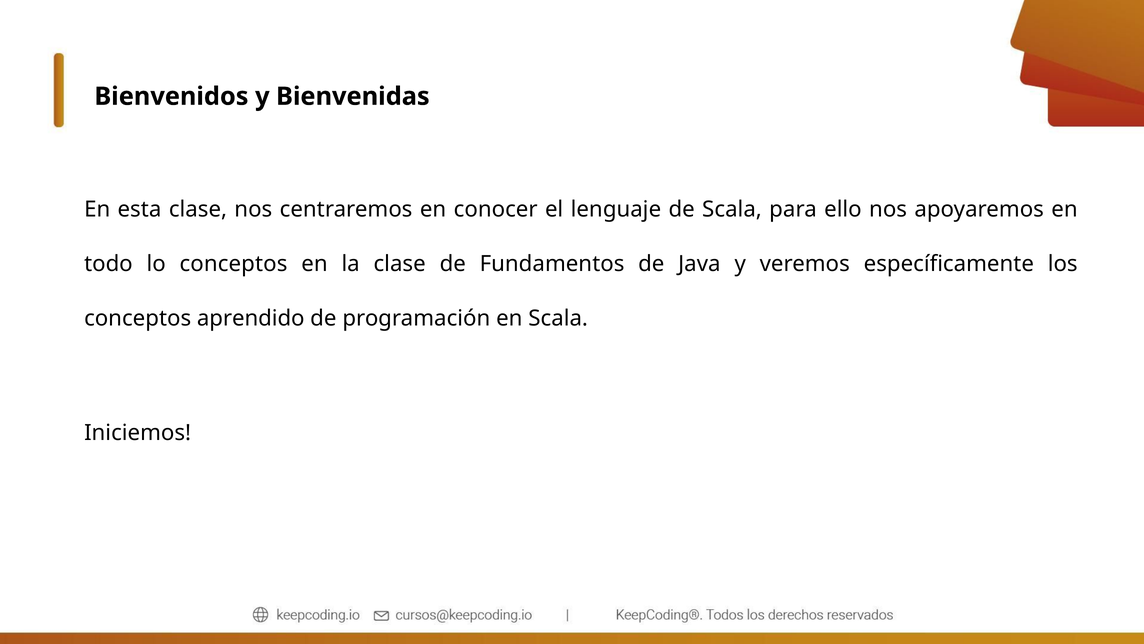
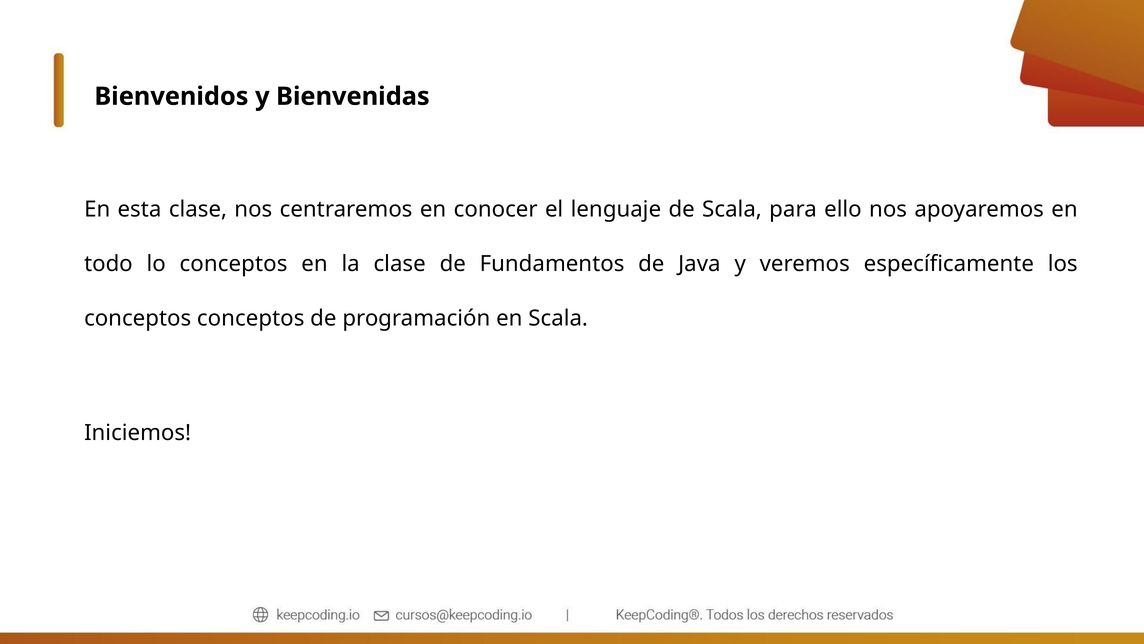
conceptos aprendido: aprendido -> conceptos
